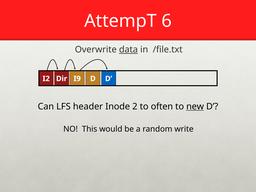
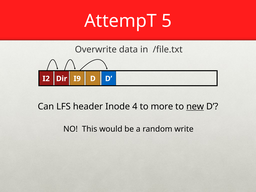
6: 6 -> 5
data underline: present -> none
2: 2 -> 4
often: often -> more
